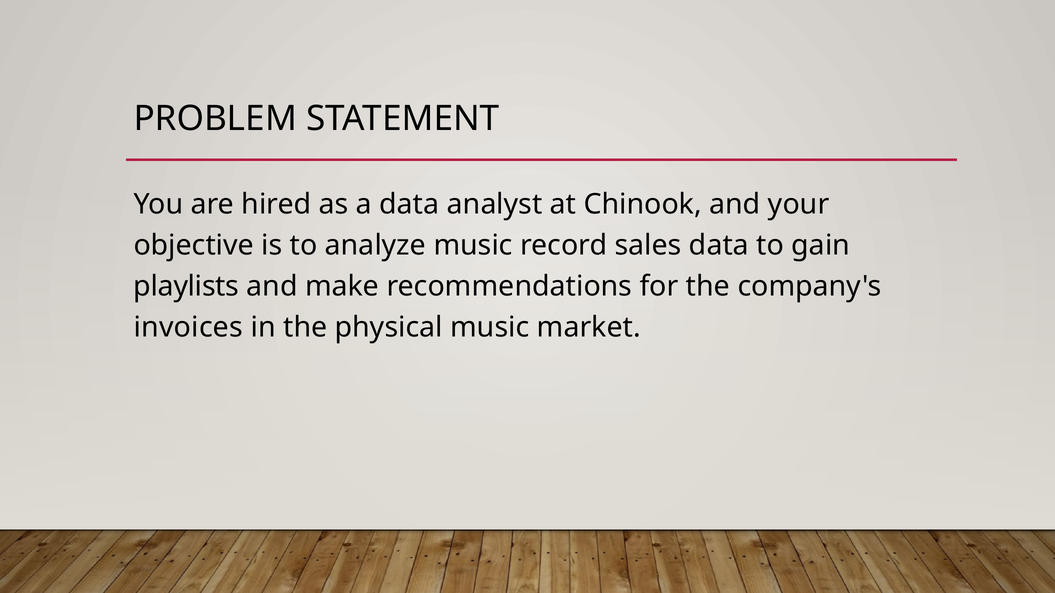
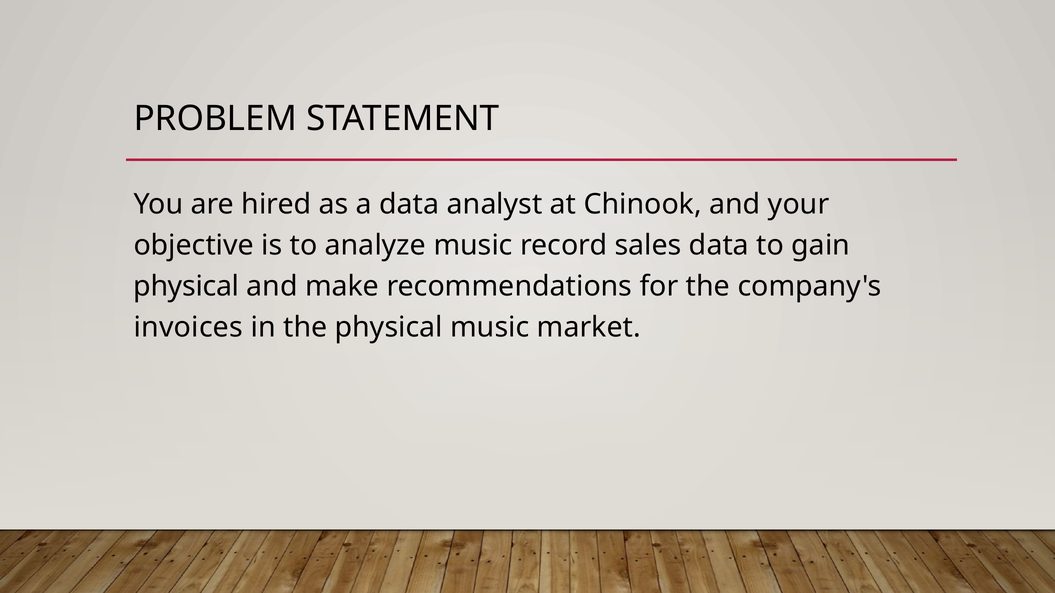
playlists at (186, 287): playlists -> physical
